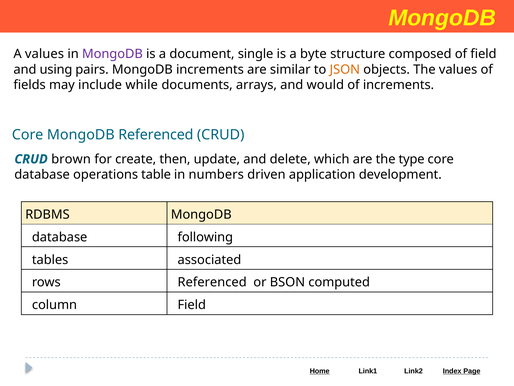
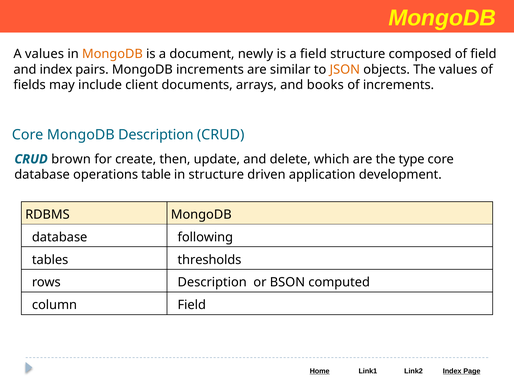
MongoDB at (112, 54) colour: purple -> orange
single: single -> newly
a byte: byte -> field
and using: using -> index
while: while -> client
would: would -> books
MongoDB Referenced: Referenced -> Description
in numbers: numbers -> structure
associated: associated -> thresholds
rows Referenced: Referenced -> Description
